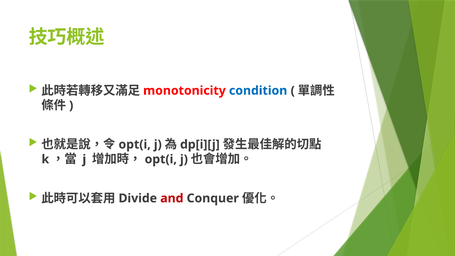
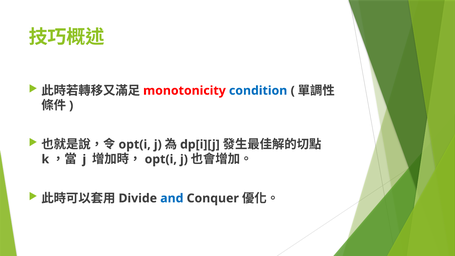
and colour: red -> blue
